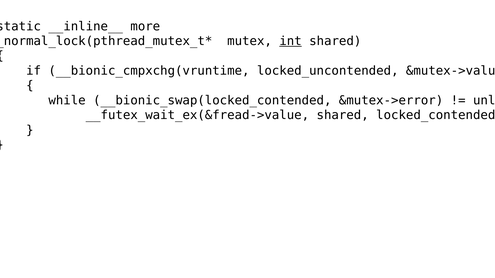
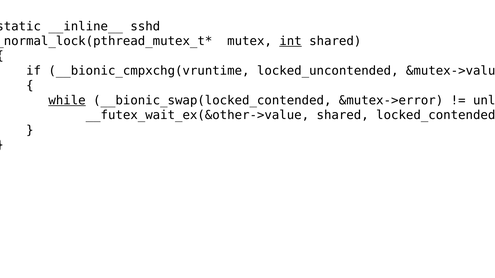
more: more -> sshd
while underline: none -> present
__futex_wait_ex(&fread->value: __futex_wait_ex(&fread->value -> __futex_wait_ex(&other->value
